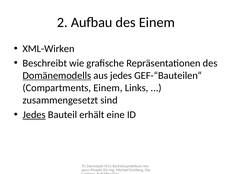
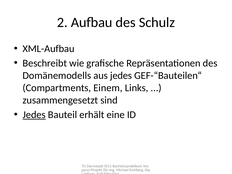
des Einem: Einem -> Schulz
XML-Wirken: XML-Wirken -> XML-Aufbau
Domänemodells underline: present -> none
